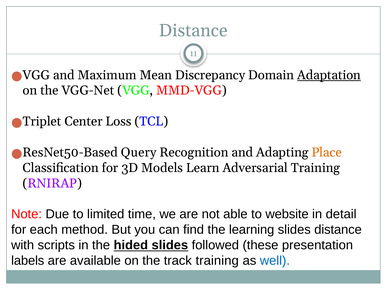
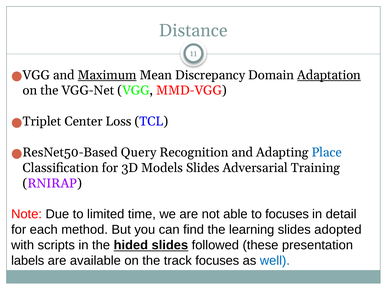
Maximum underline: none -> present
Place colour: orange -> blue
Models Learn: Learn -> Slides
to website: website -> focuses
slides distance: distance -> adopted
track training: training -> focuses
